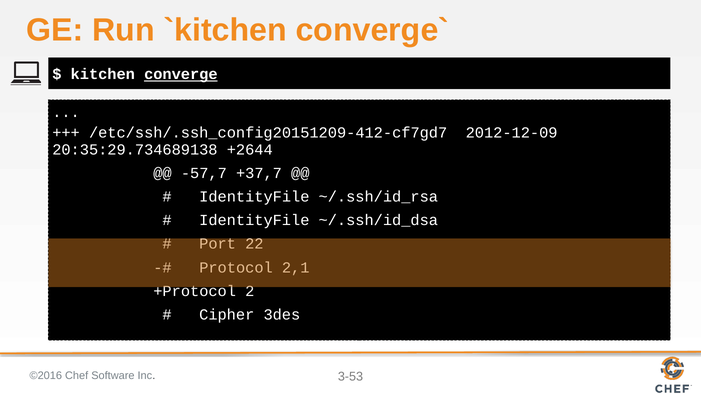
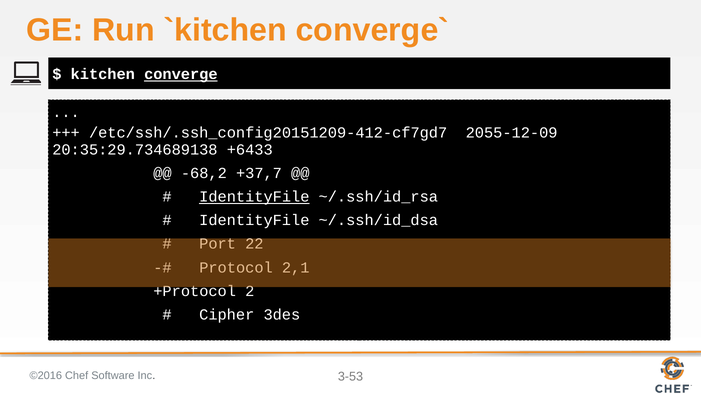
2012-12-09: 2012-12-09 -> 2055-12-09
+2644: +2644 -> +6433
-57,7: -57,7 -> -68,2
IdentityFile at (254, 197) underline: none -> present
